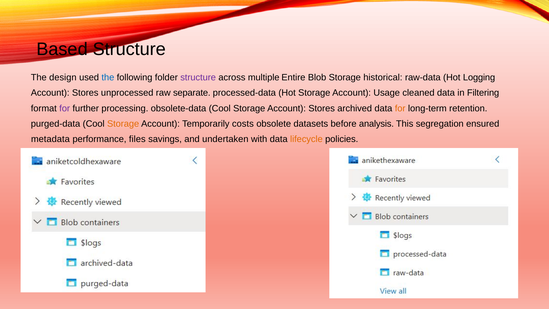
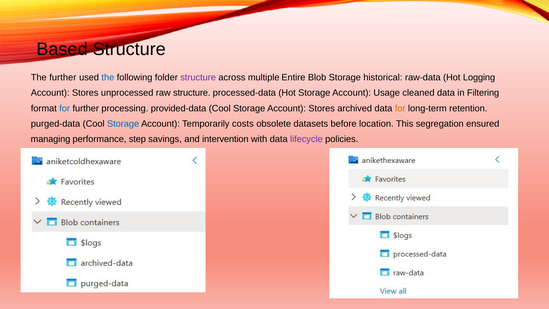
The design: design -> further
raw separate: separate -> structure
for at (65, 108) colour: purple -> blue
obsolete-data: obsolete-data -> provided-data
Storage at (123, 124) colour: orange -> blue
analysis: analysis -> location
metadata: metadata -> managing
files: files -> step
undertaken: undertaken -> intervention
lifecycle colour: orange -> purple
